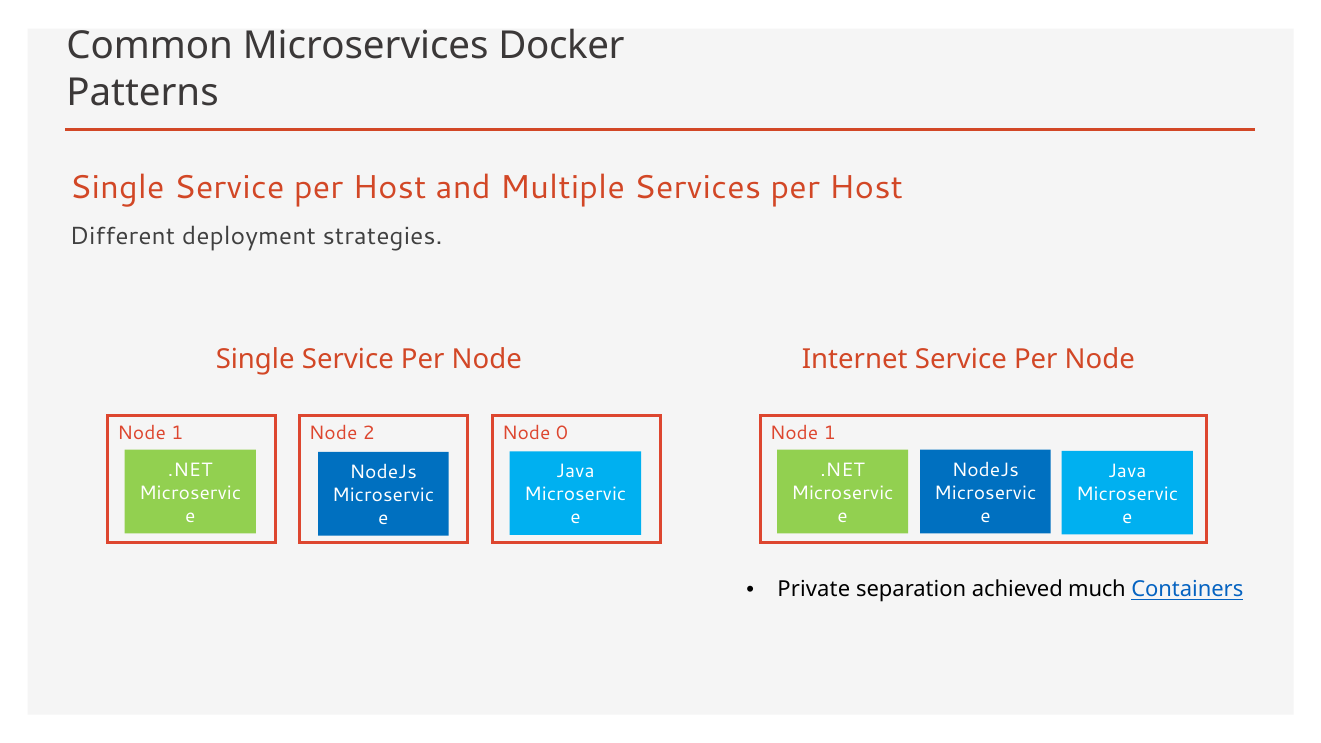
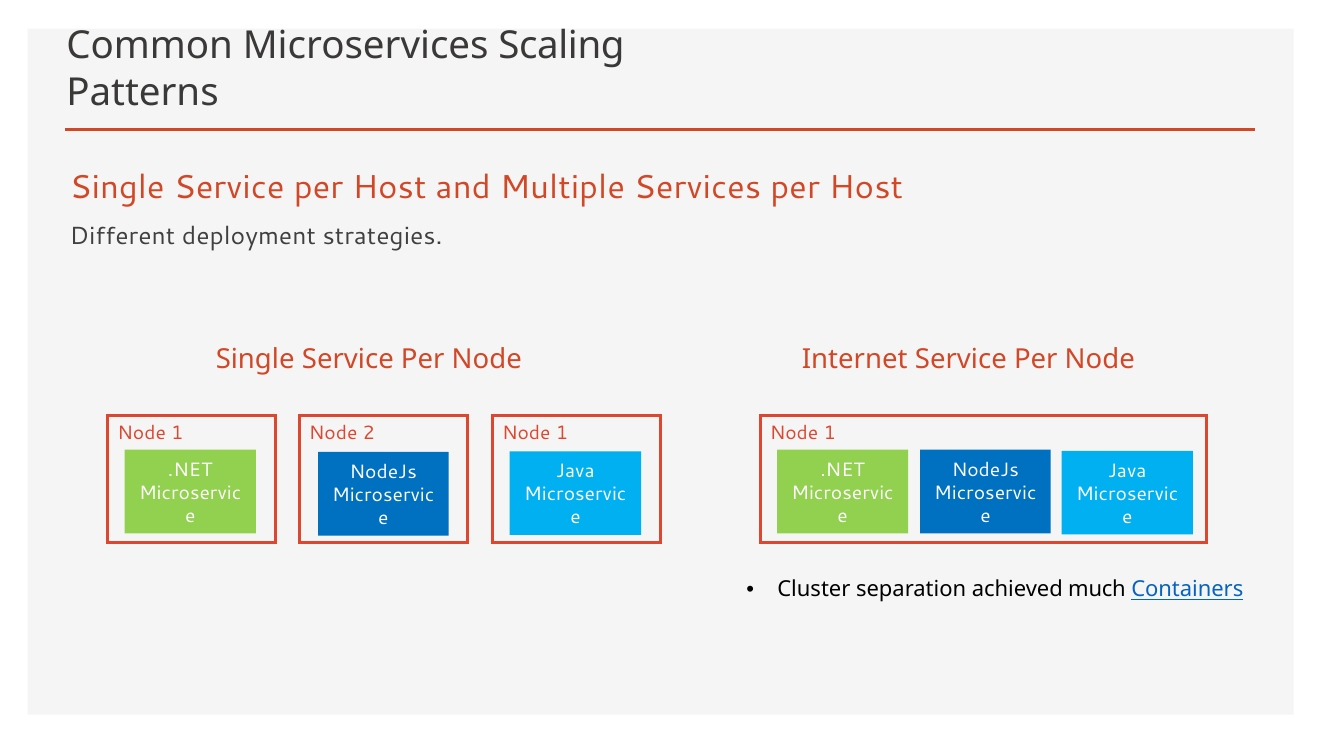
Docker: Docker -> Scaling
0 at (562, 433): 0 -> 1
Private: Private -> Cluster
